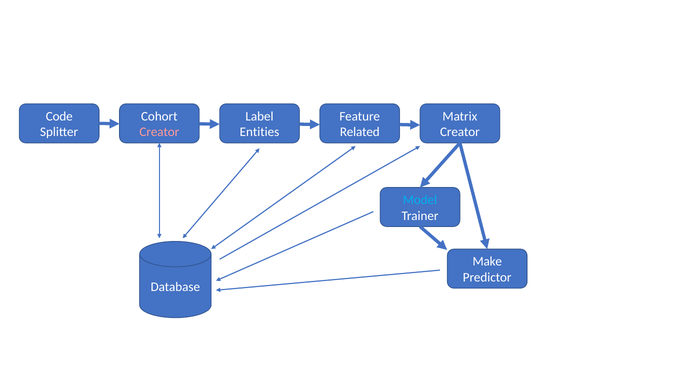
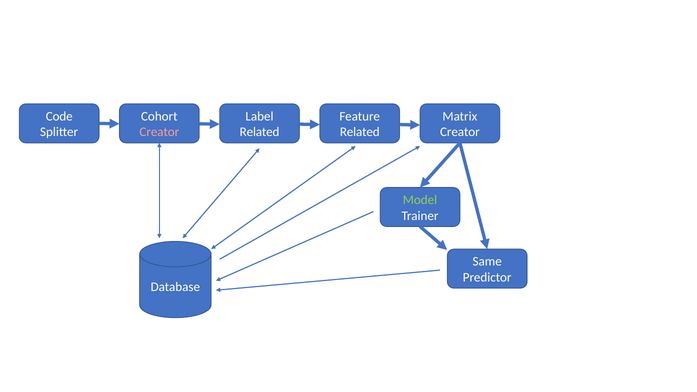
Entities at (260, 132): Entities -> Related
Model colour: light blue -> light green
Make: Make -> Same
